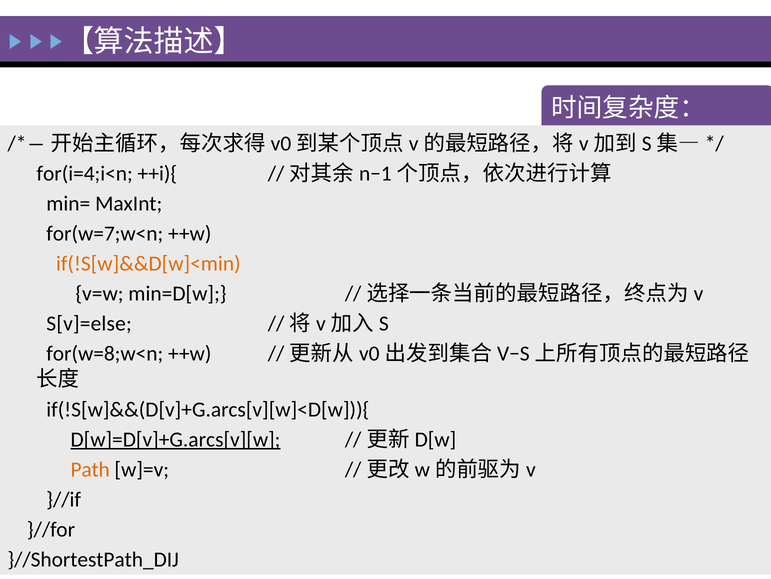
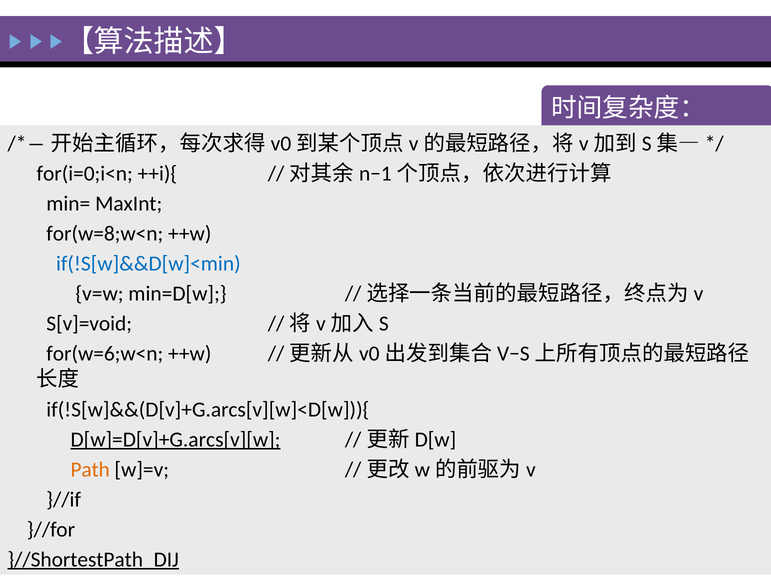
for(i=4;i<n: for(i=4;i<n -> for(i=0;i<n
for(w=7;w<n: for(w=7;w<n -> for(w=8;w<n
if(!S[w]&&D[w]<min colour: orange -> blue
S[v]=else: S[v]=else -> S[v]=void
for(w=8;w<n: for(w=8;w<n -> for(w=6;w<n
}//ShortestPath_DIJ underline: none -> present
